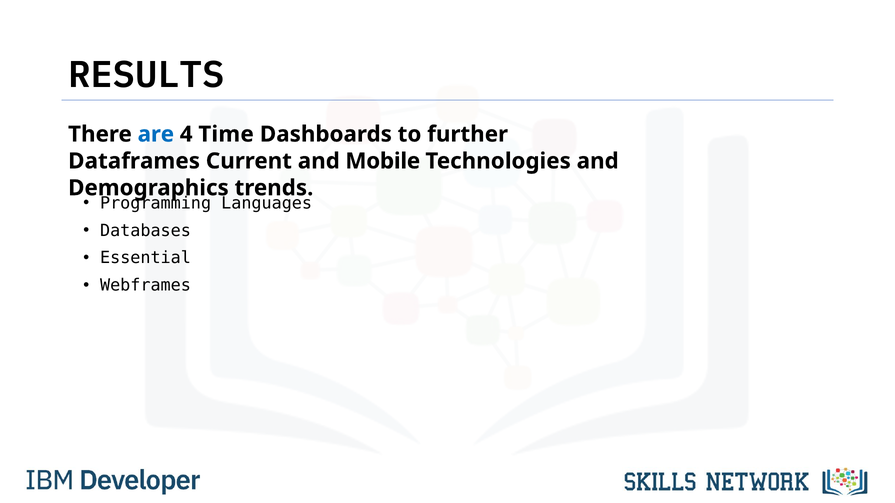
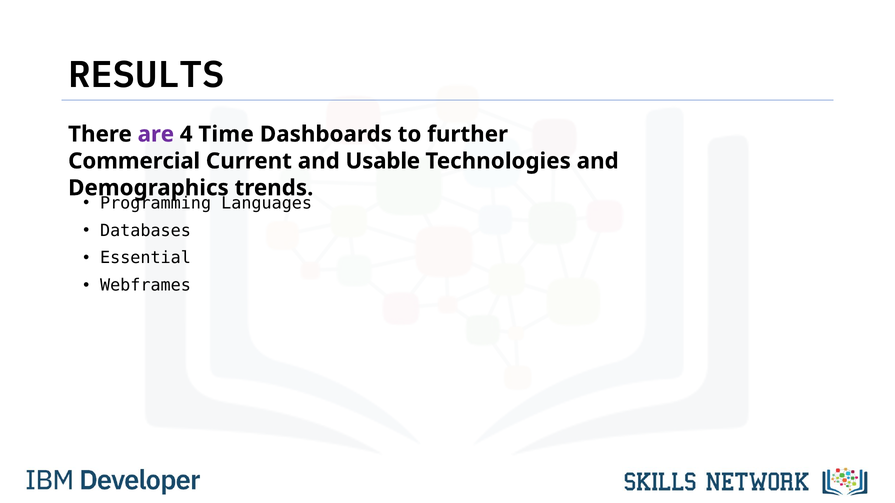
are colour: blue -> purple
Dataframes: Dataframes -> Commercial
Mobile: Mobile -> Usable
